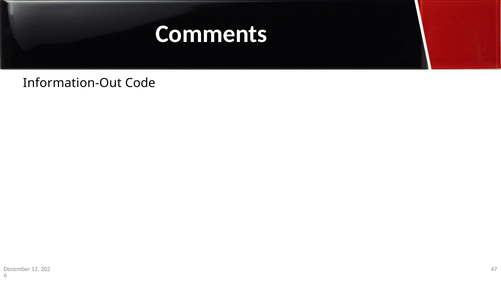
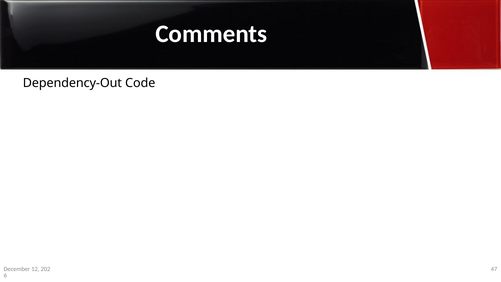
Information-Out: Information-Out -> Dependency-Out
